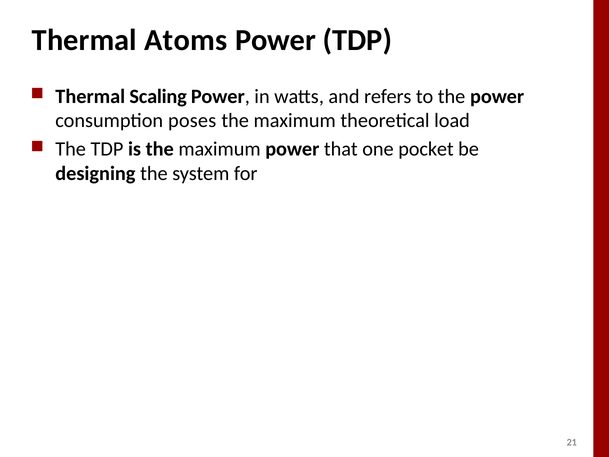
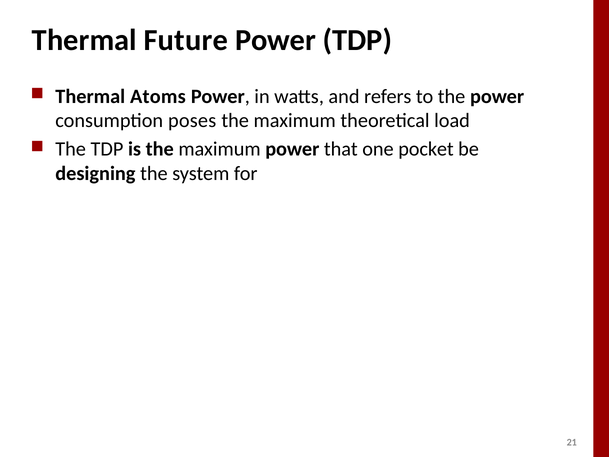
Atoms: Atoms -> Future
Scaling: Scaling -> Atoms
